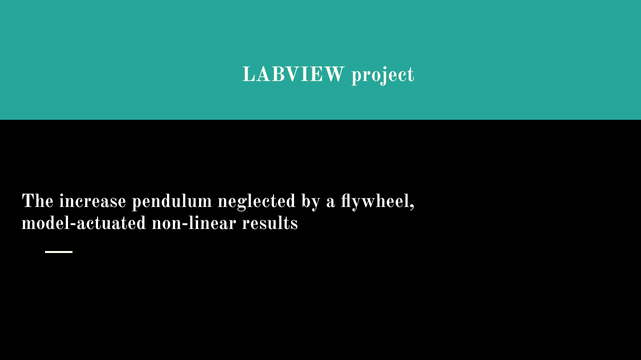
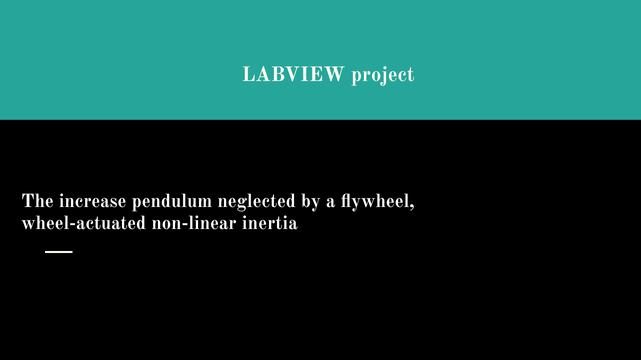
model-actuated: model-actuated -> wheel-actuated
results: results -> inertia
